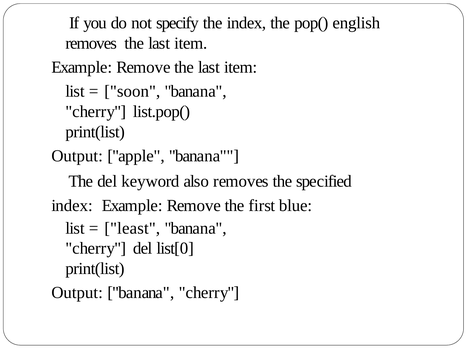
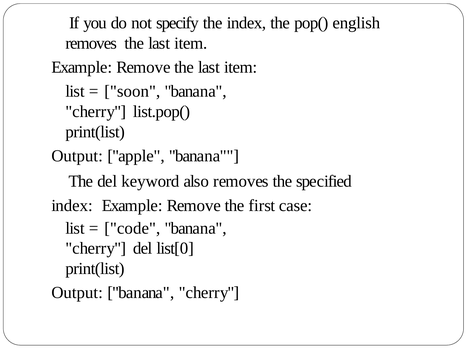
blue: blue -> case
least: least -> code
